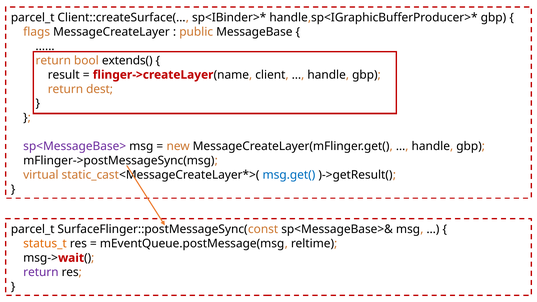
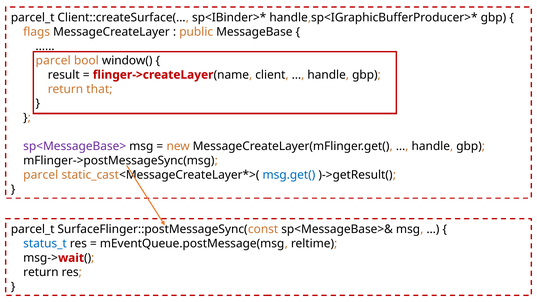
return at (53, 60): return -> parcel
extends(: extends( -> window(
dest: dest -> that
virtual at (41, 175): virtual -> parcel
status_t colour: orange -> blue
return at (41, 272) colour: purple -> black
